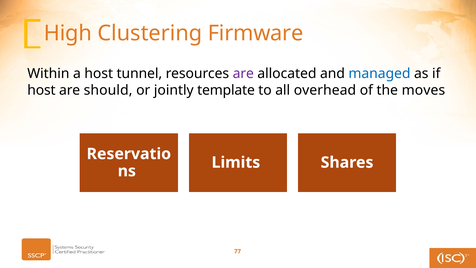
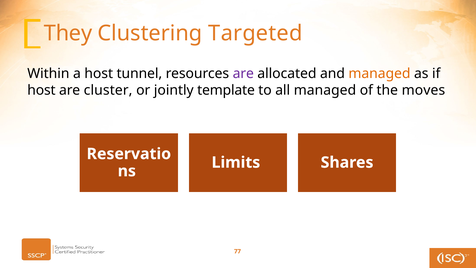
High: High -> They
Firmware: Firmware -> Targeted
managed at (379, 74) colour: blue -> orange
should: should -> cluster
all overhead: overhead -> managed
